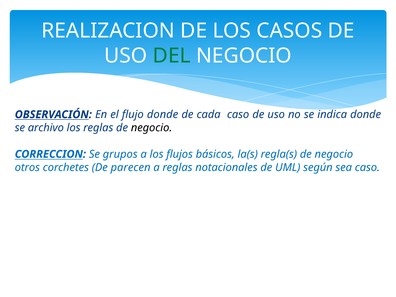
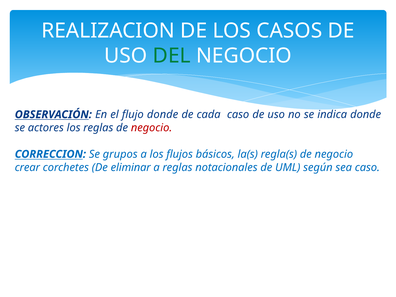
archivo: archivo -> actores
negocio at (152, 128) colour: black -> red
otros: otros -> crear
parecen: parecen -> eliminar
